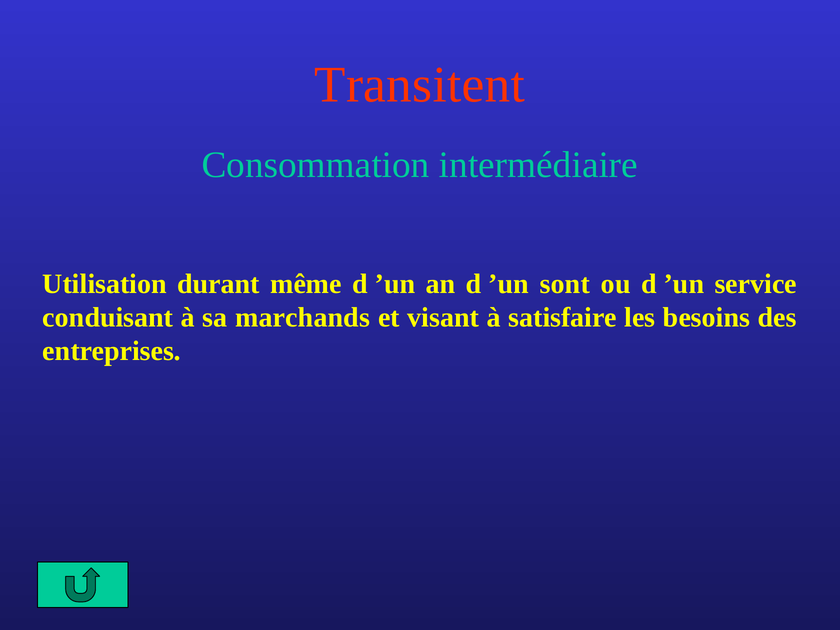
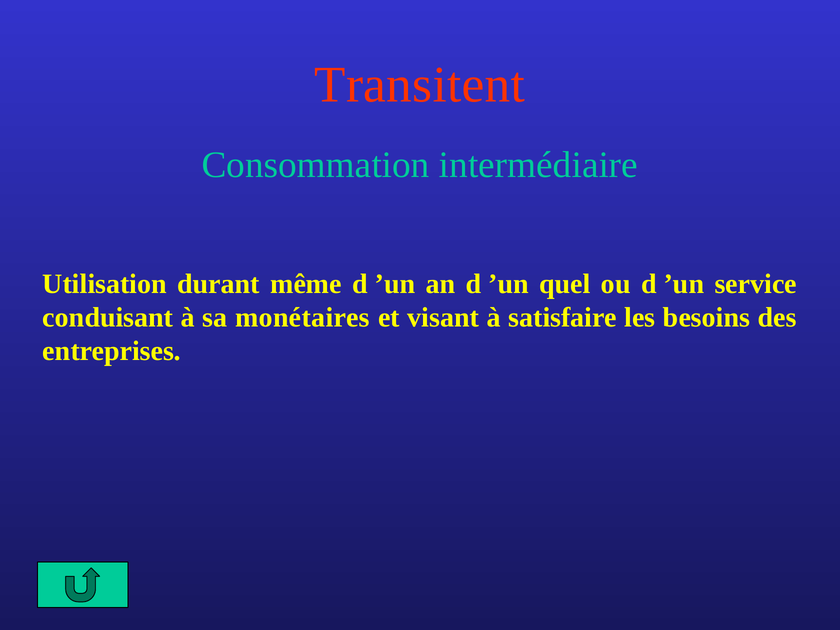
sont: sont -> quel
marchands: marchands -> monétaires
